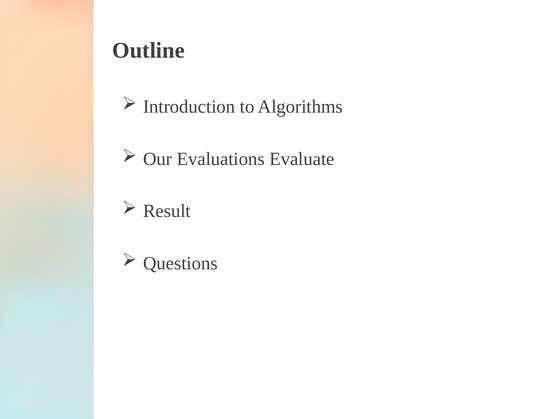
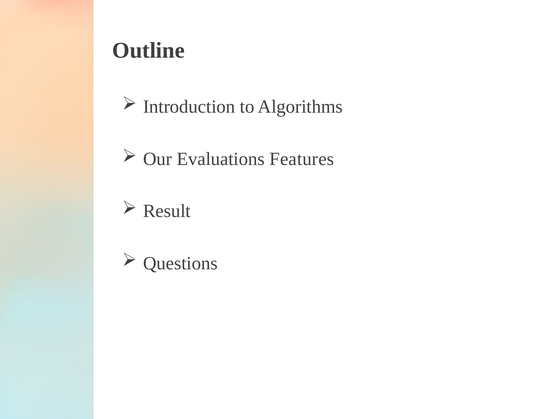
Evaluate: Evaluate -> Features
